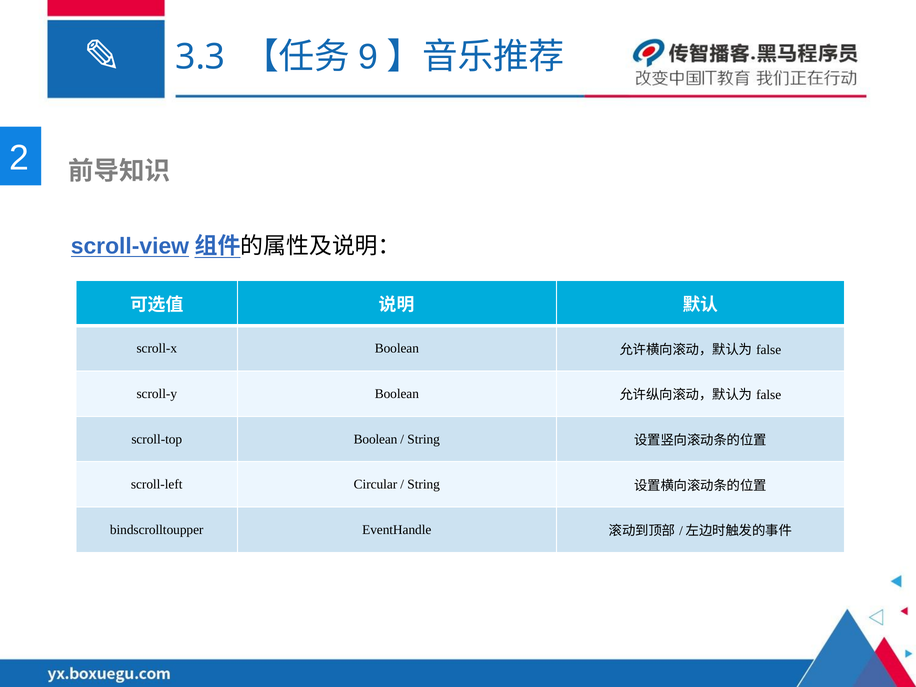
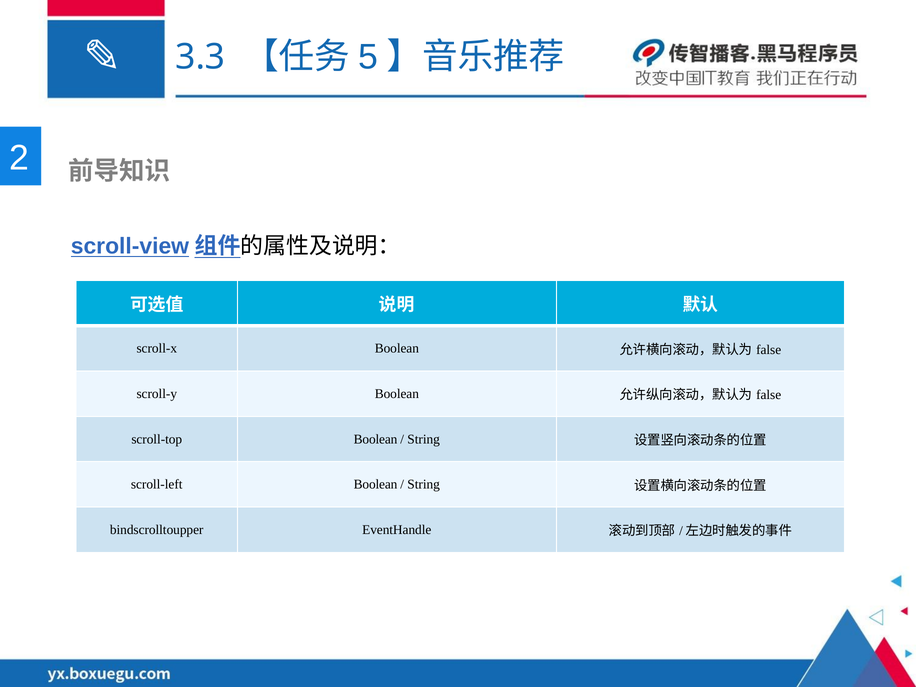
9: 9 -> 5
scroll-left Circular: Circular -> Boolean
